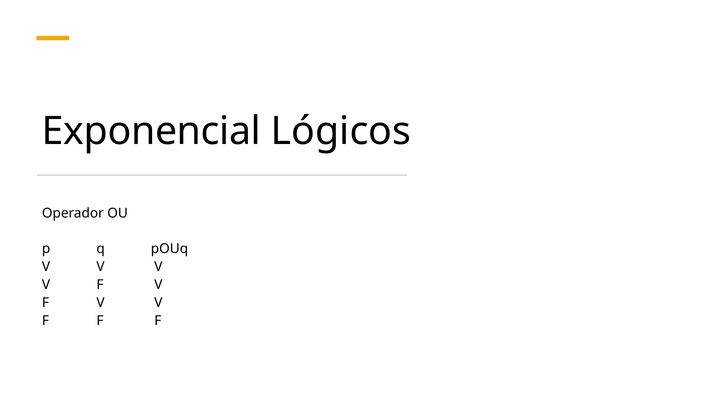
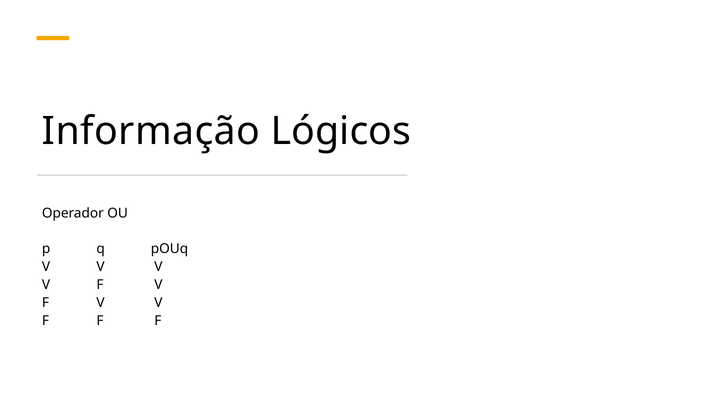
Exponencial: Exponencial -> Informação
